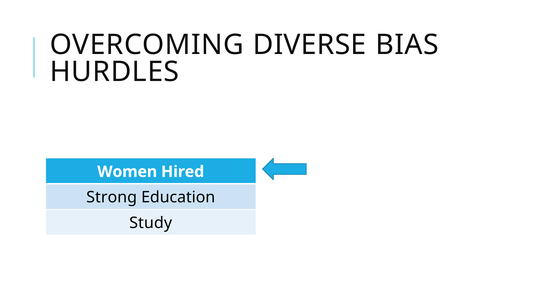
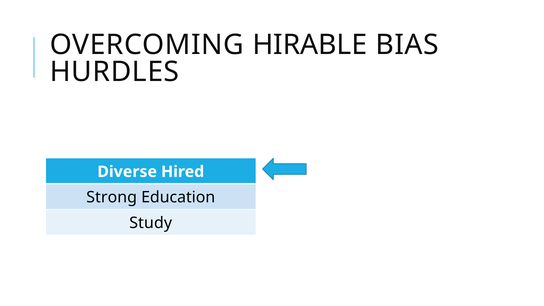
DIVERSE: DIVERSE -> HIRABLE
Women: Women -> Diverse
